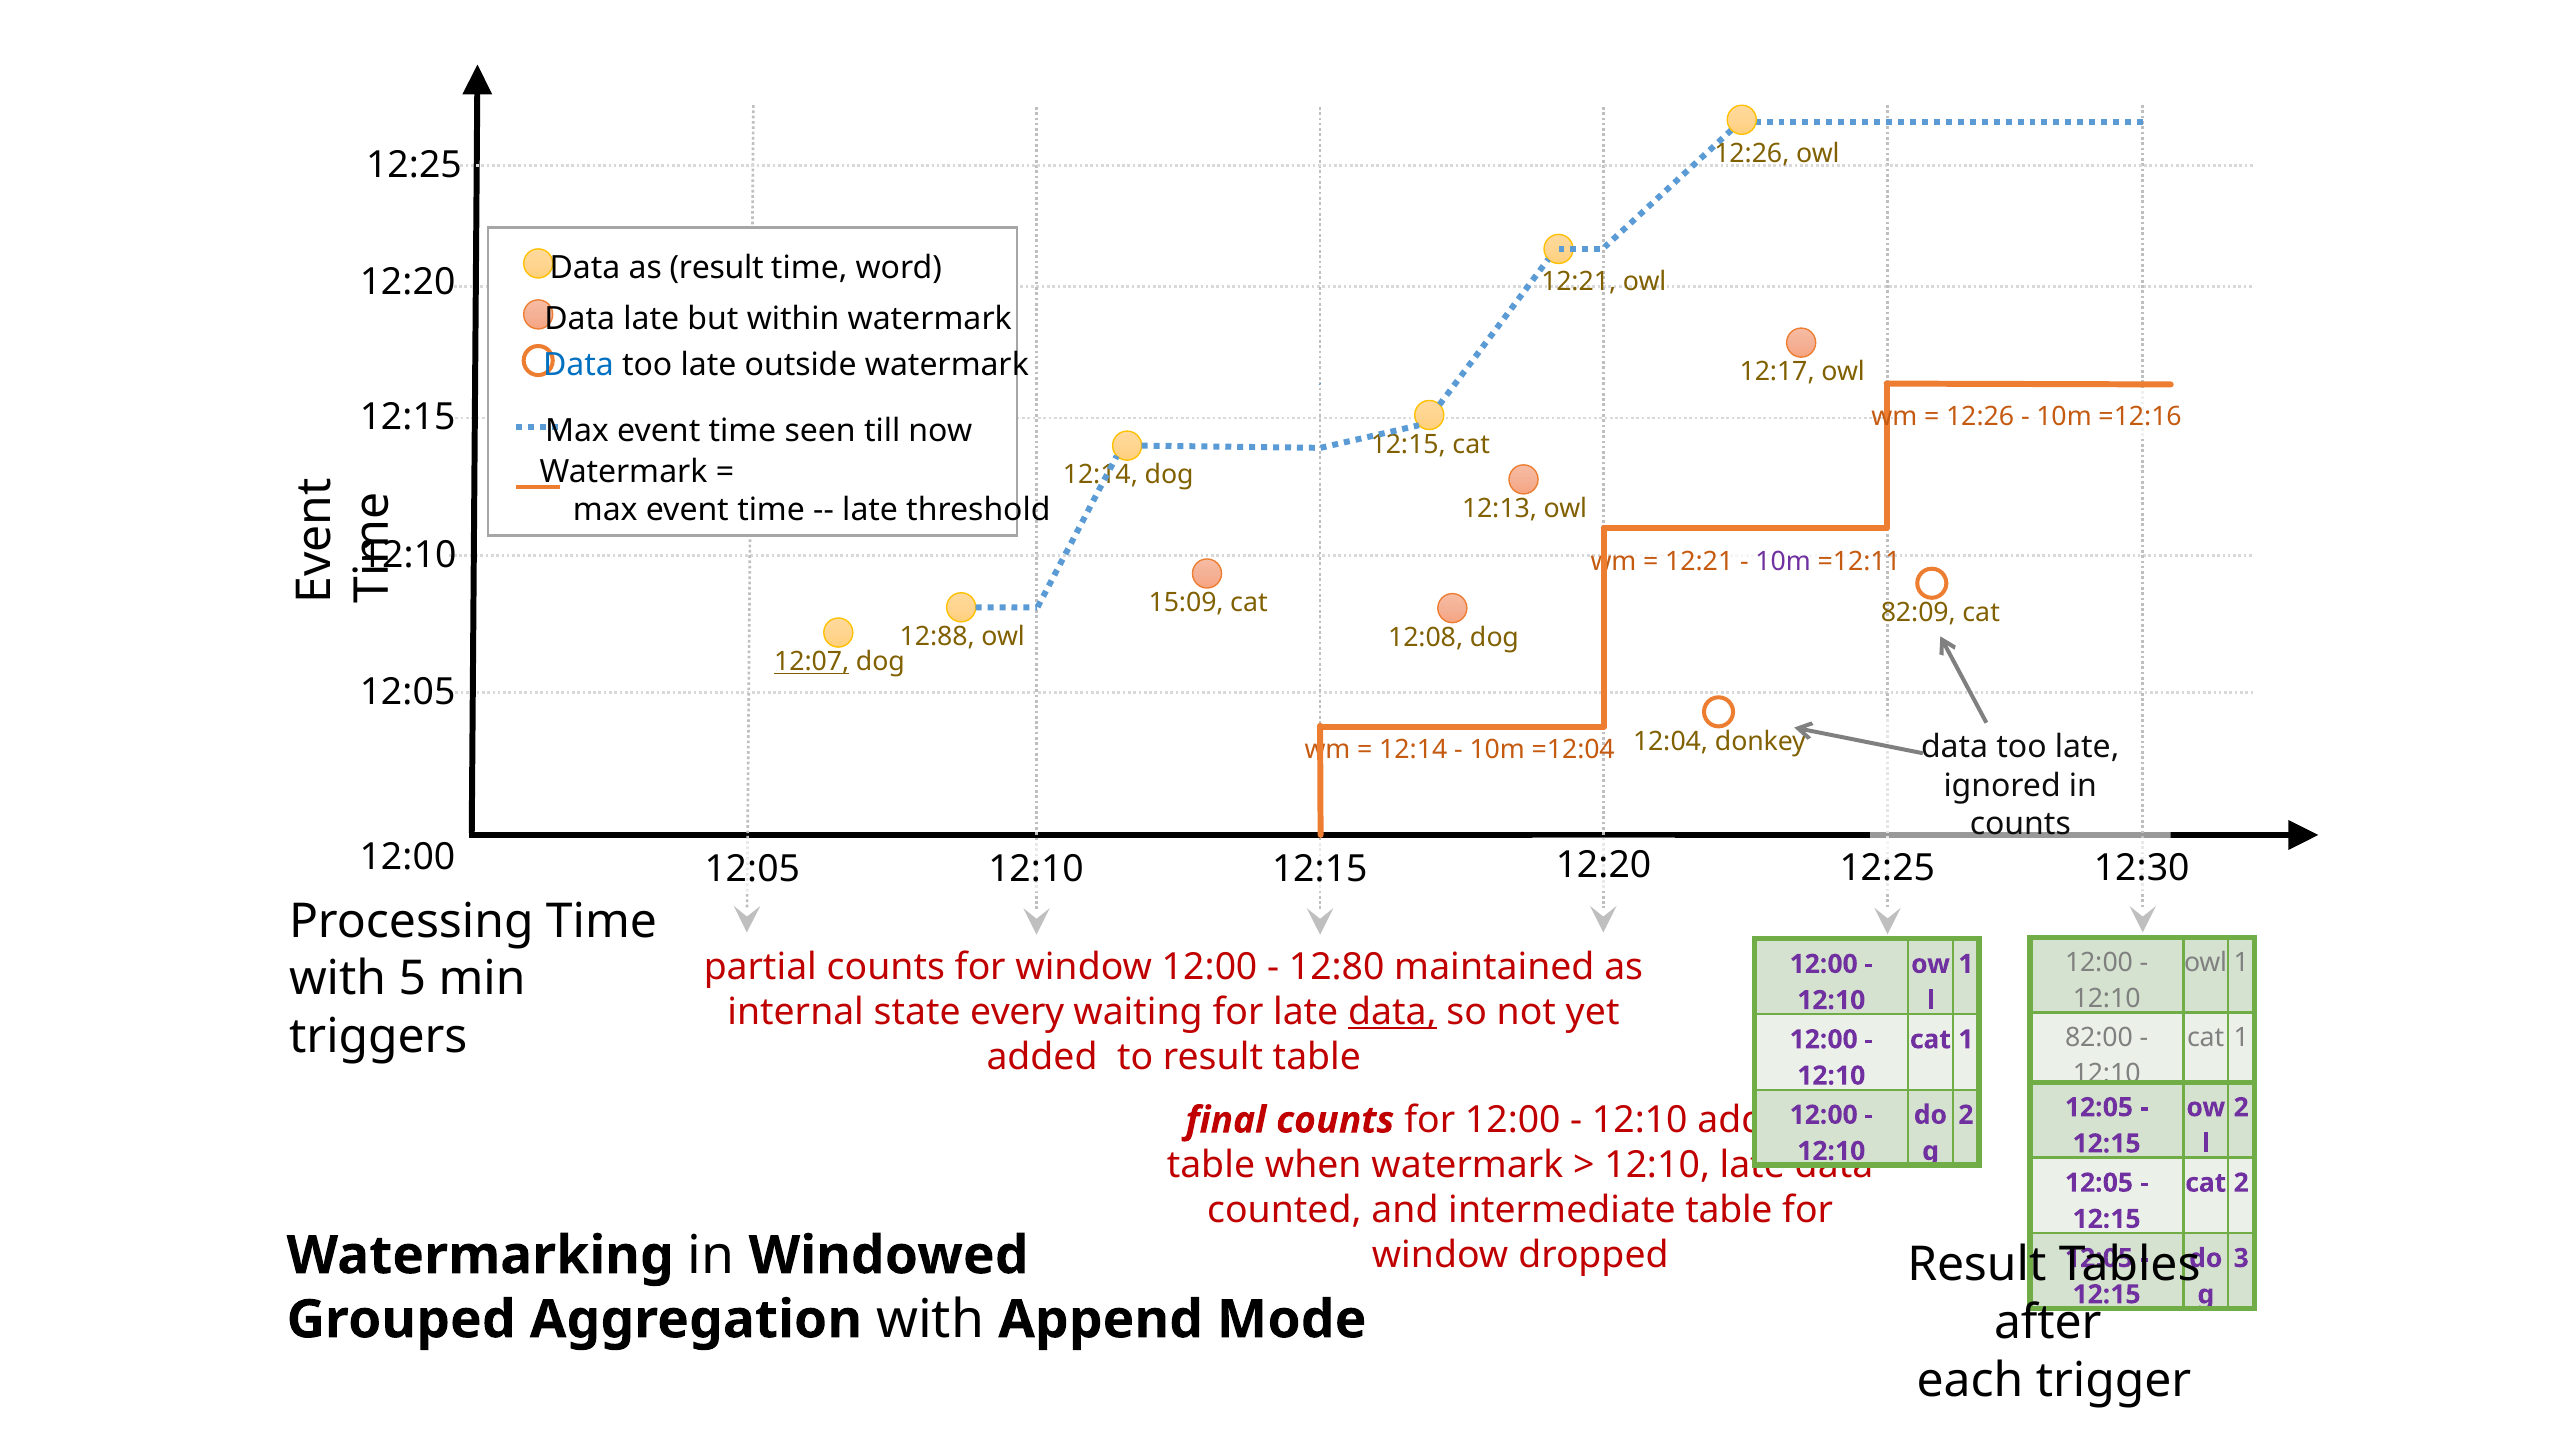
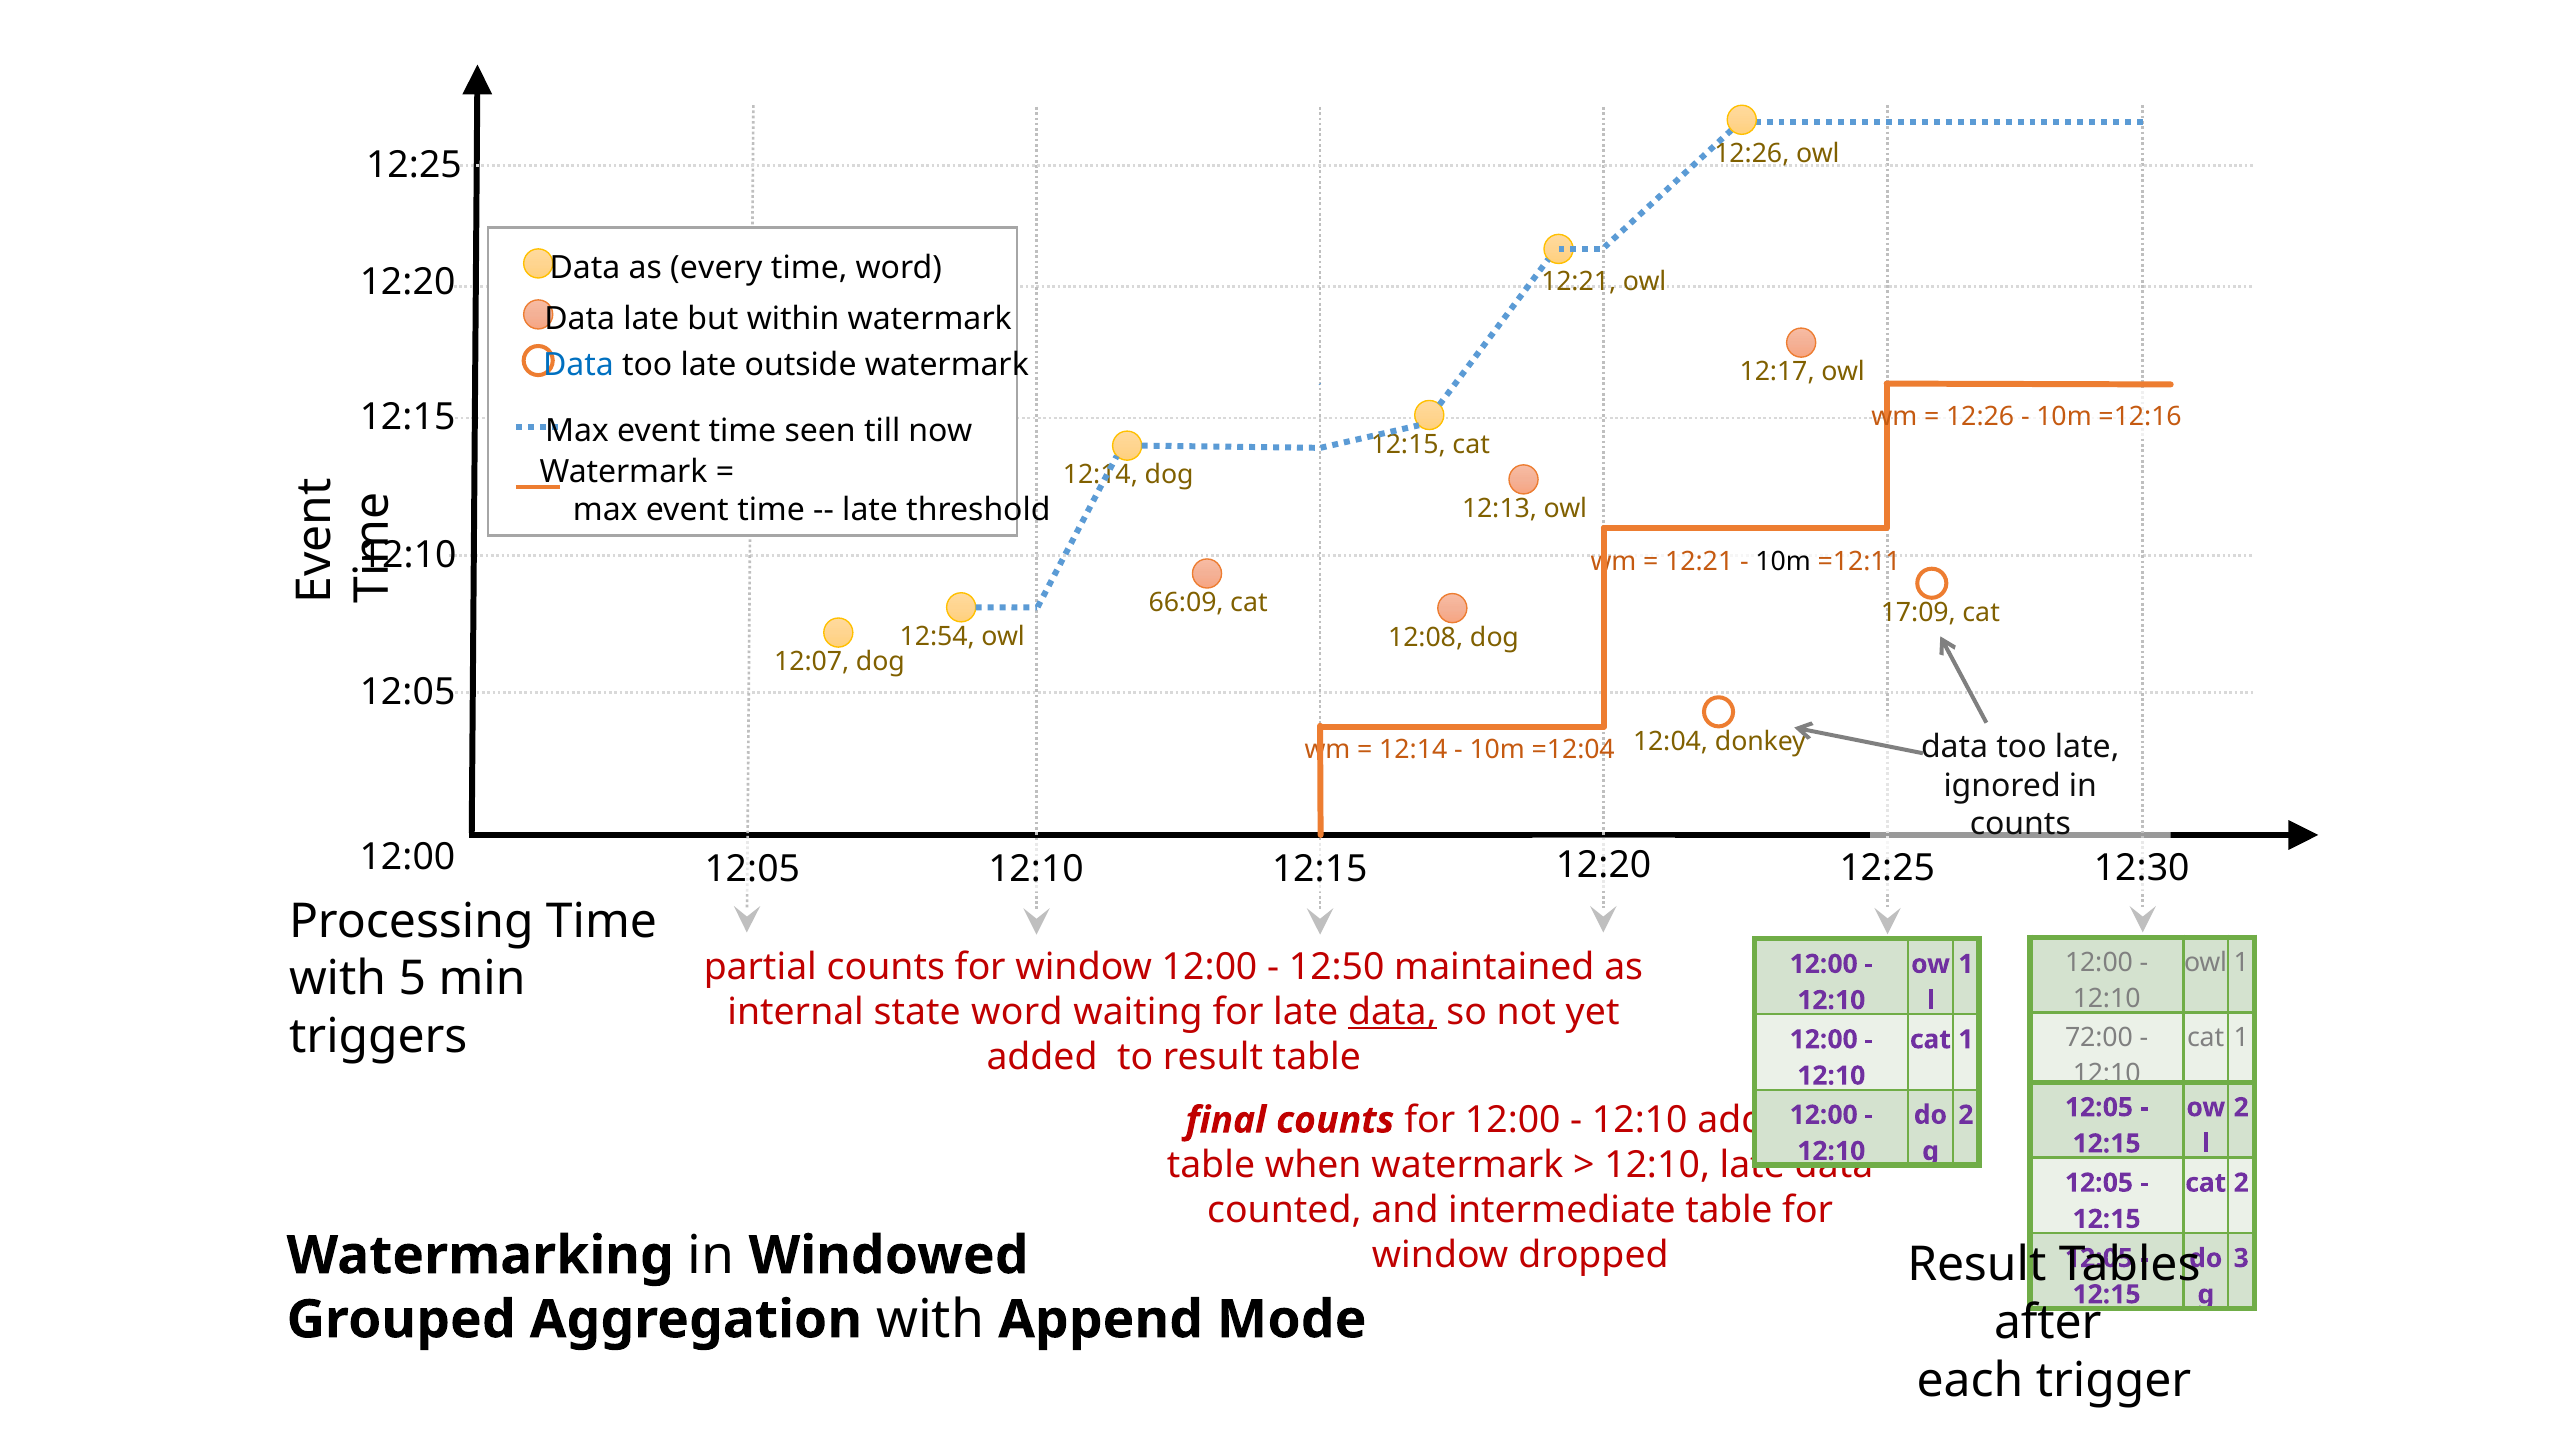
as result: result -> every
10m at (1783, 562) colour: purple -> black
15:09: 15:09 -> 66:09
82:09: 82:09 -> 17:09
12:88: 12:88 -> 12:54
12:07 underline: present -> none
12:80: 12:80 -> 12:50
state every: every -> word
82:00: 82:00 -> 72:00
